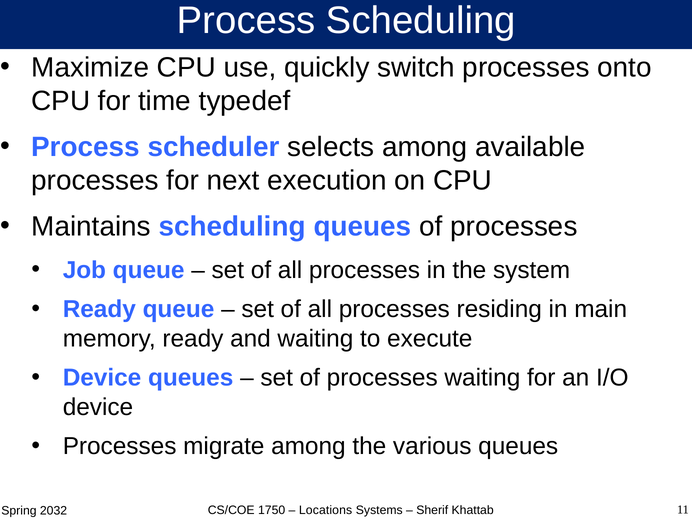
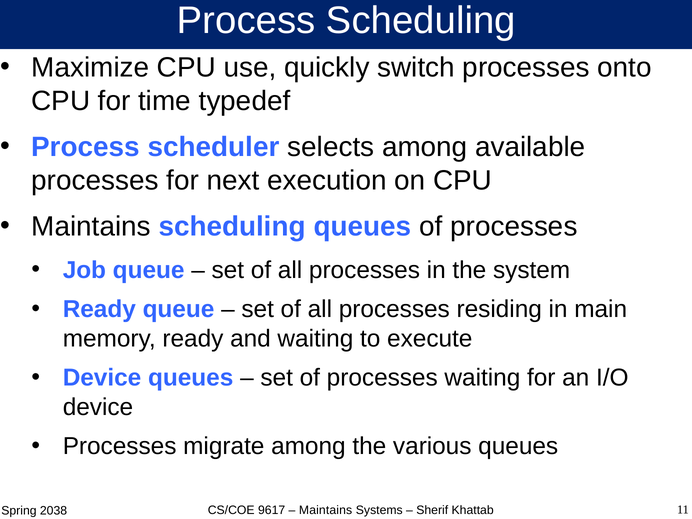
2032: 2032 -> 2038
1750: 1750 -> 9617
Locations at (326, 510): Locations -> Maintains
